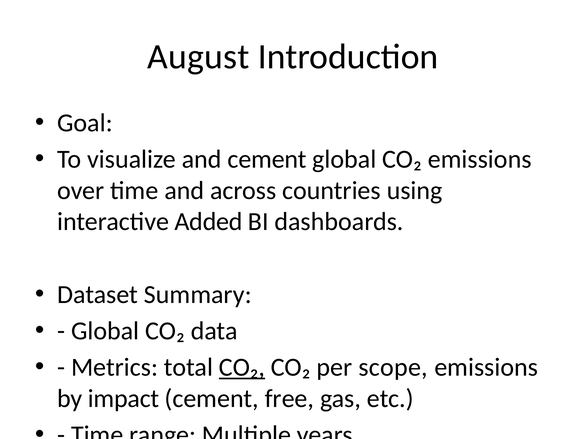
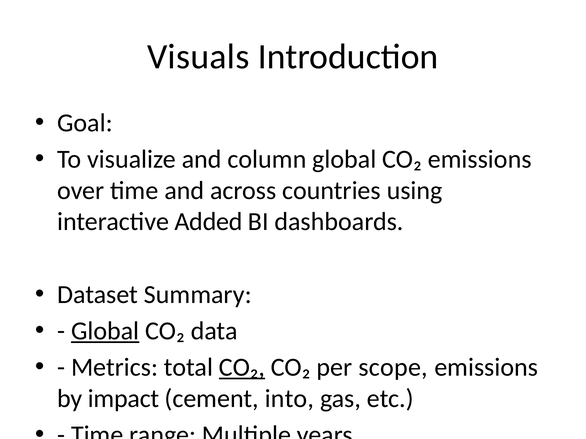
August: August -> Visuals
and cement: cement -> column
Global at (105, 331) underline: none -> present
free: free -> into
